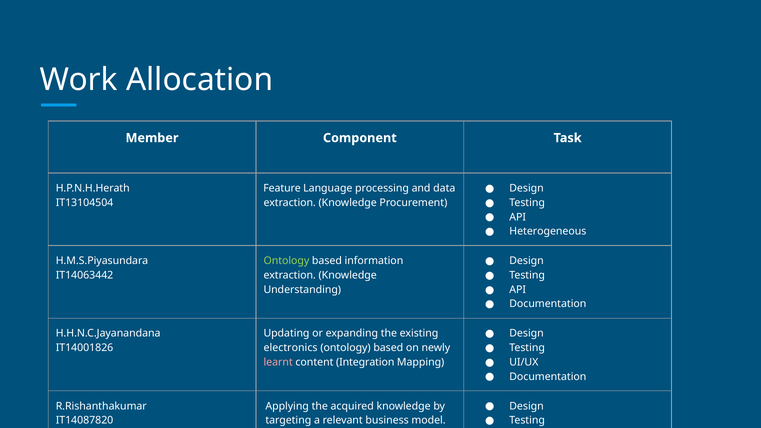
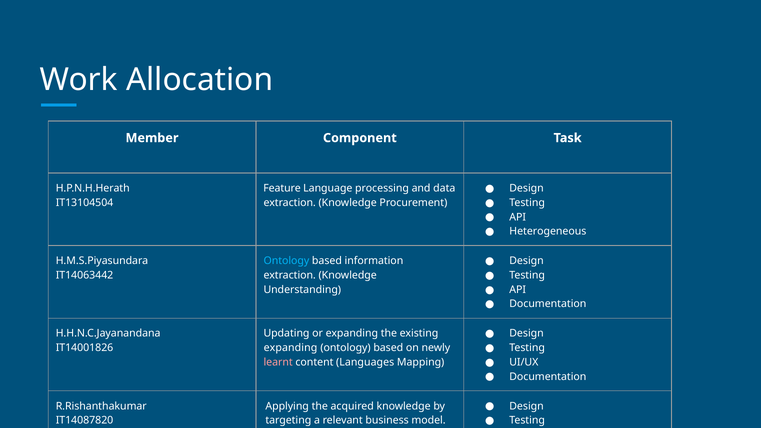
Ontology at (286, 261) colour: light green -> light blue
electronics at (291, 348): electronics -> expanding
Integration: Integration -> Languages
